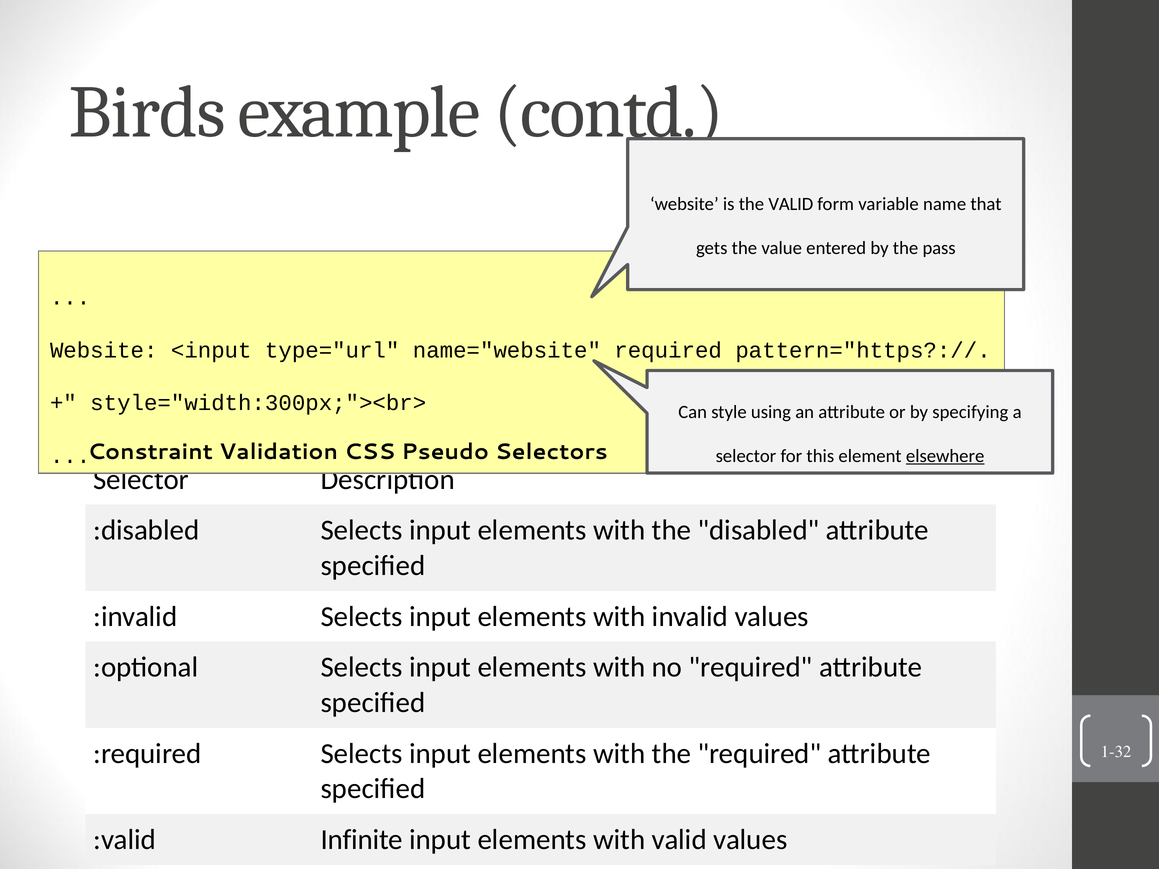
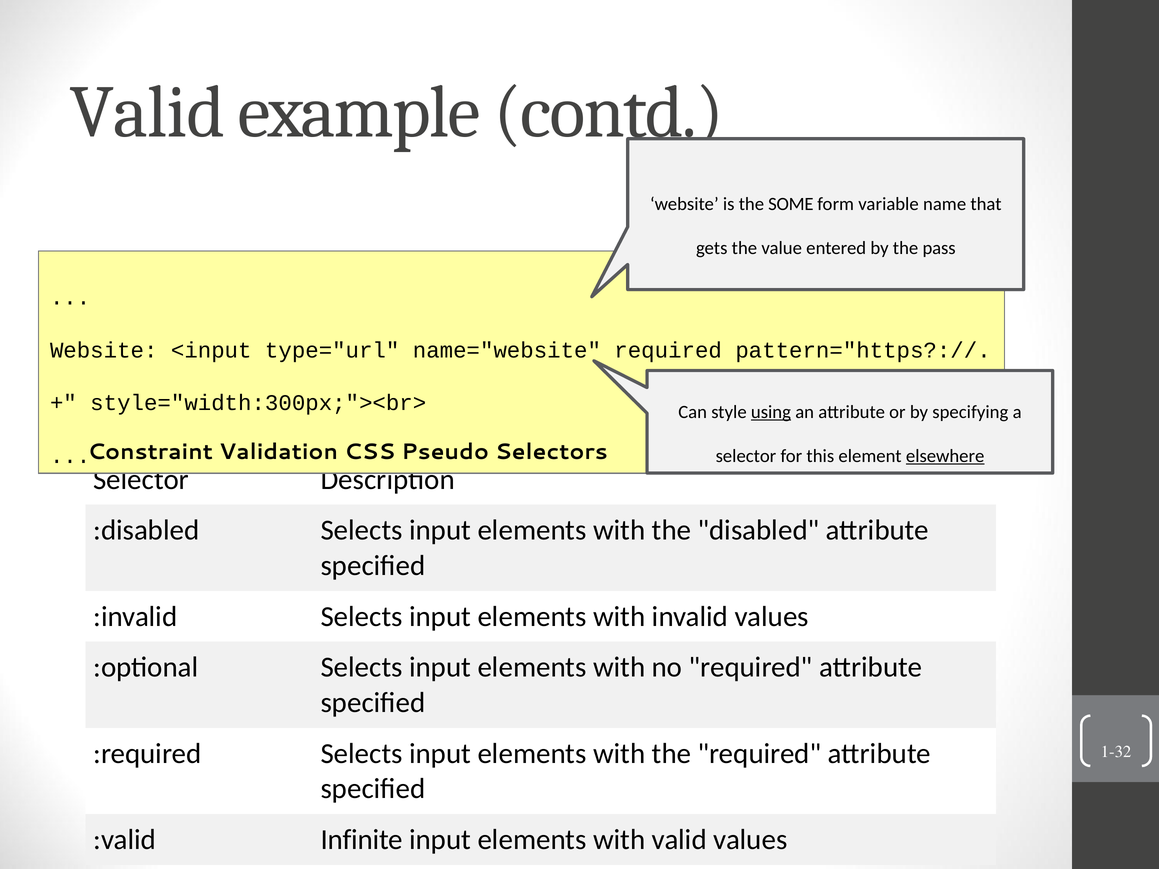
Birds at (147, 112): Birds -> Valid
the VALID: VALID -> SOME
using underline: none -> present
